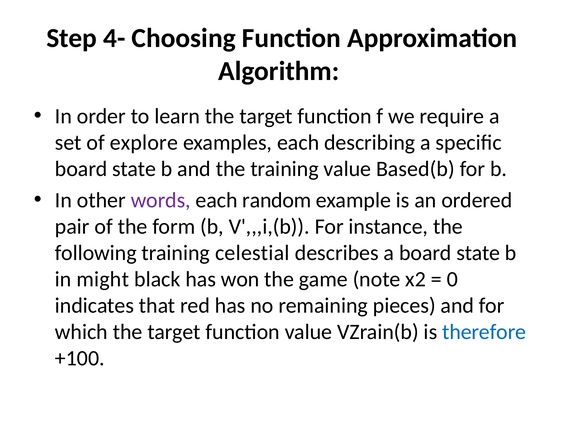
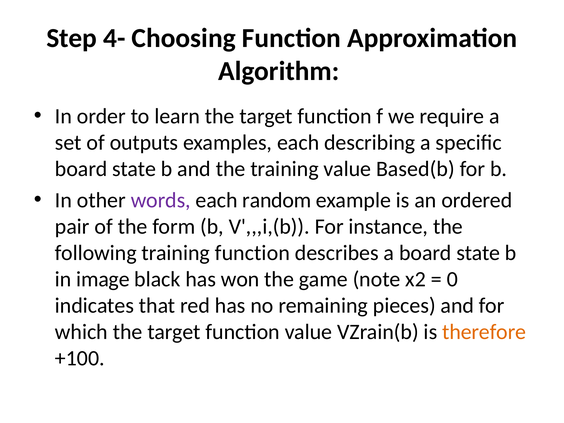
explore: explore -> outputs
training celestial: celestial -> function
might: might -> image
therefore colour: blue -> orange
